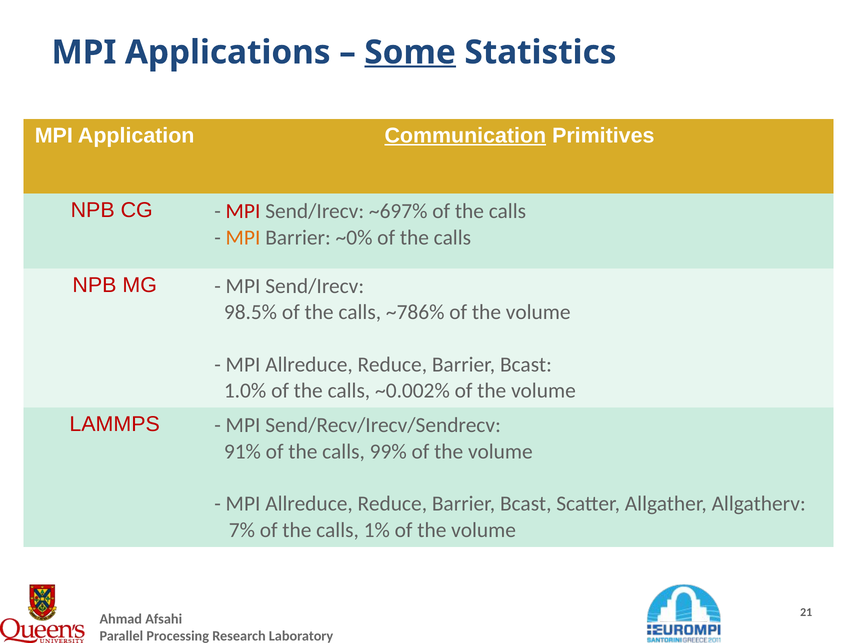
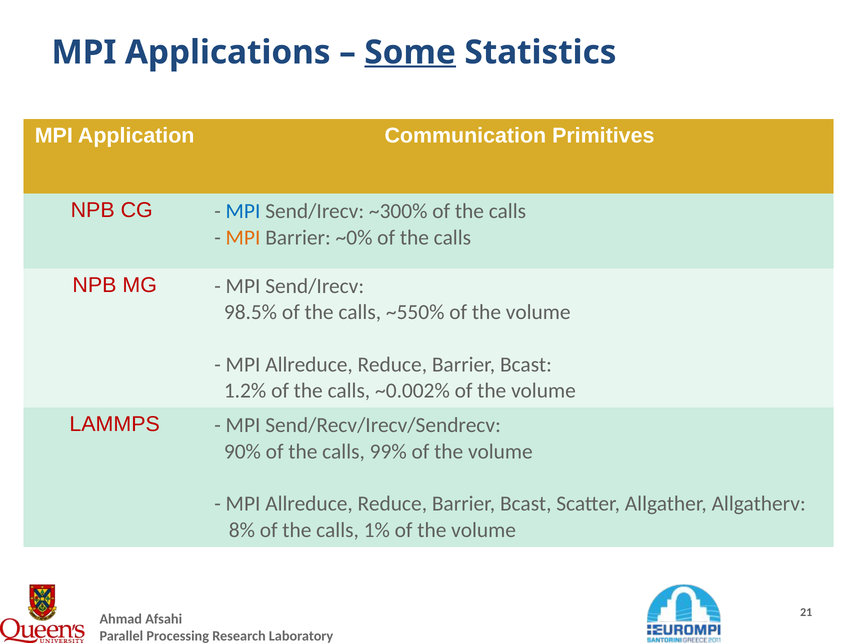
Communication underline: present -> none
MPI at (243, 211) colour: red -> blue
~697%: ~697% -> ~300%
~786%: ~786% -> ~550%
1.0%: 1.0% -> 1.2%
91%: 91% -> 90%
7%: 7% -> 8%
